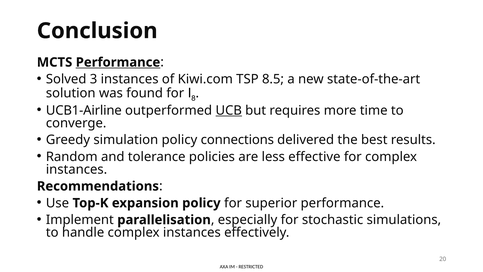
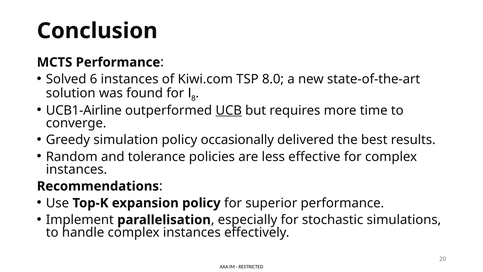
Performance at (118, 62) underline: present -> none
3: 3 -> 6
8.5: 8.5 -> 8.0
connections: connections -> occasionally
